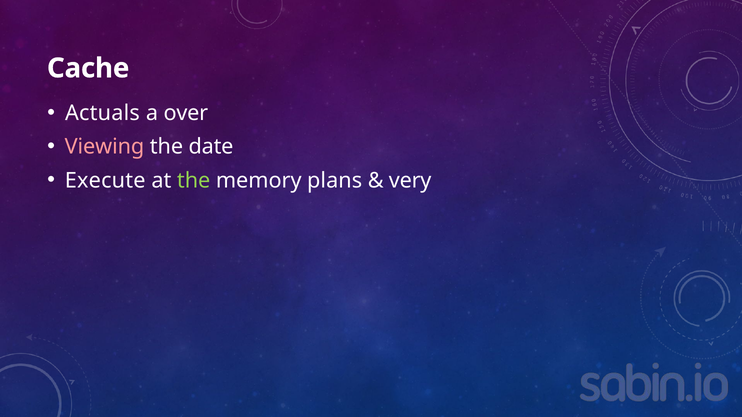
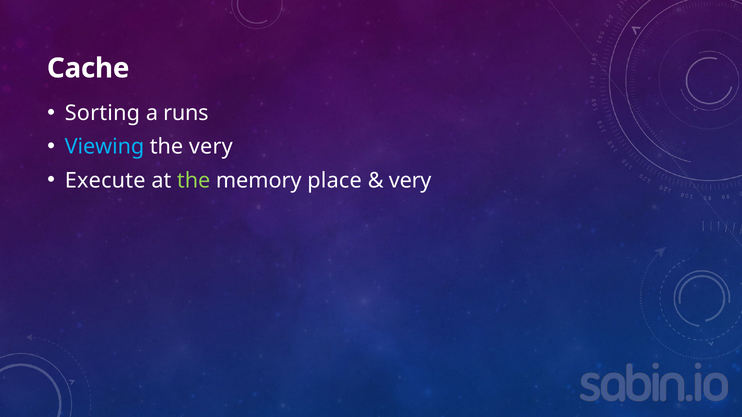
Actuals: Actuals -> Sorting
over: over -> runs
Viewing colour: pink -> light blue
the date: date -> very
plans: plans -> place
